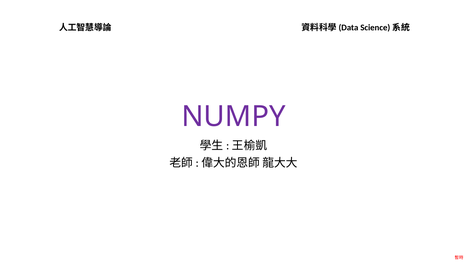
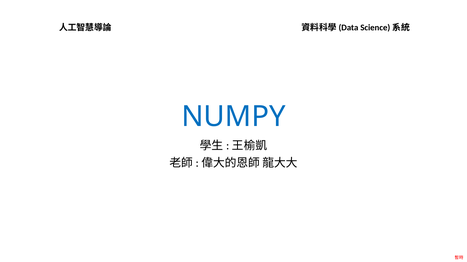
NUMPY colour: purple -> blue
